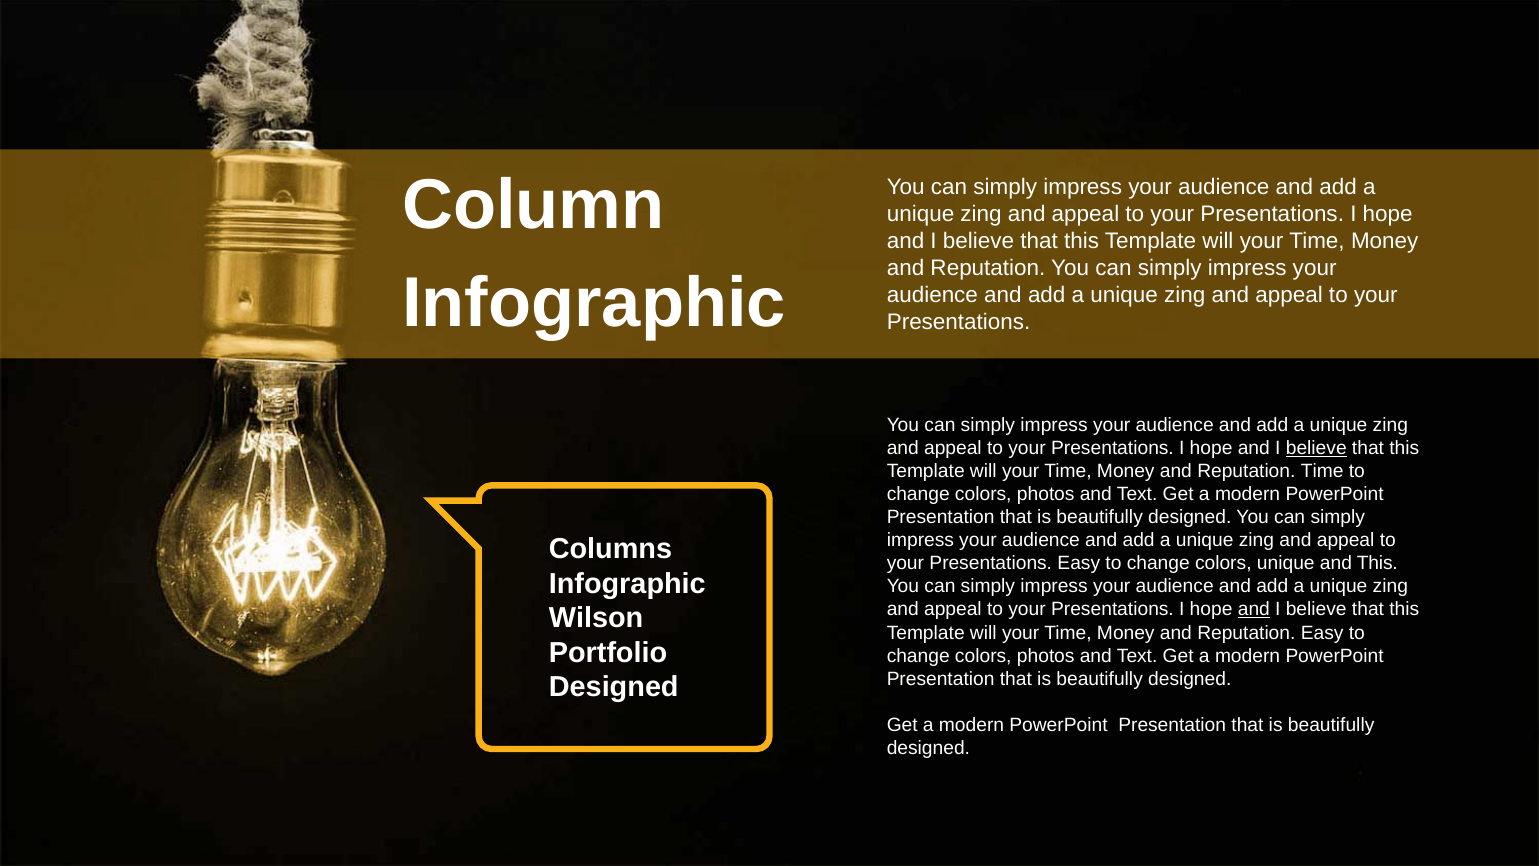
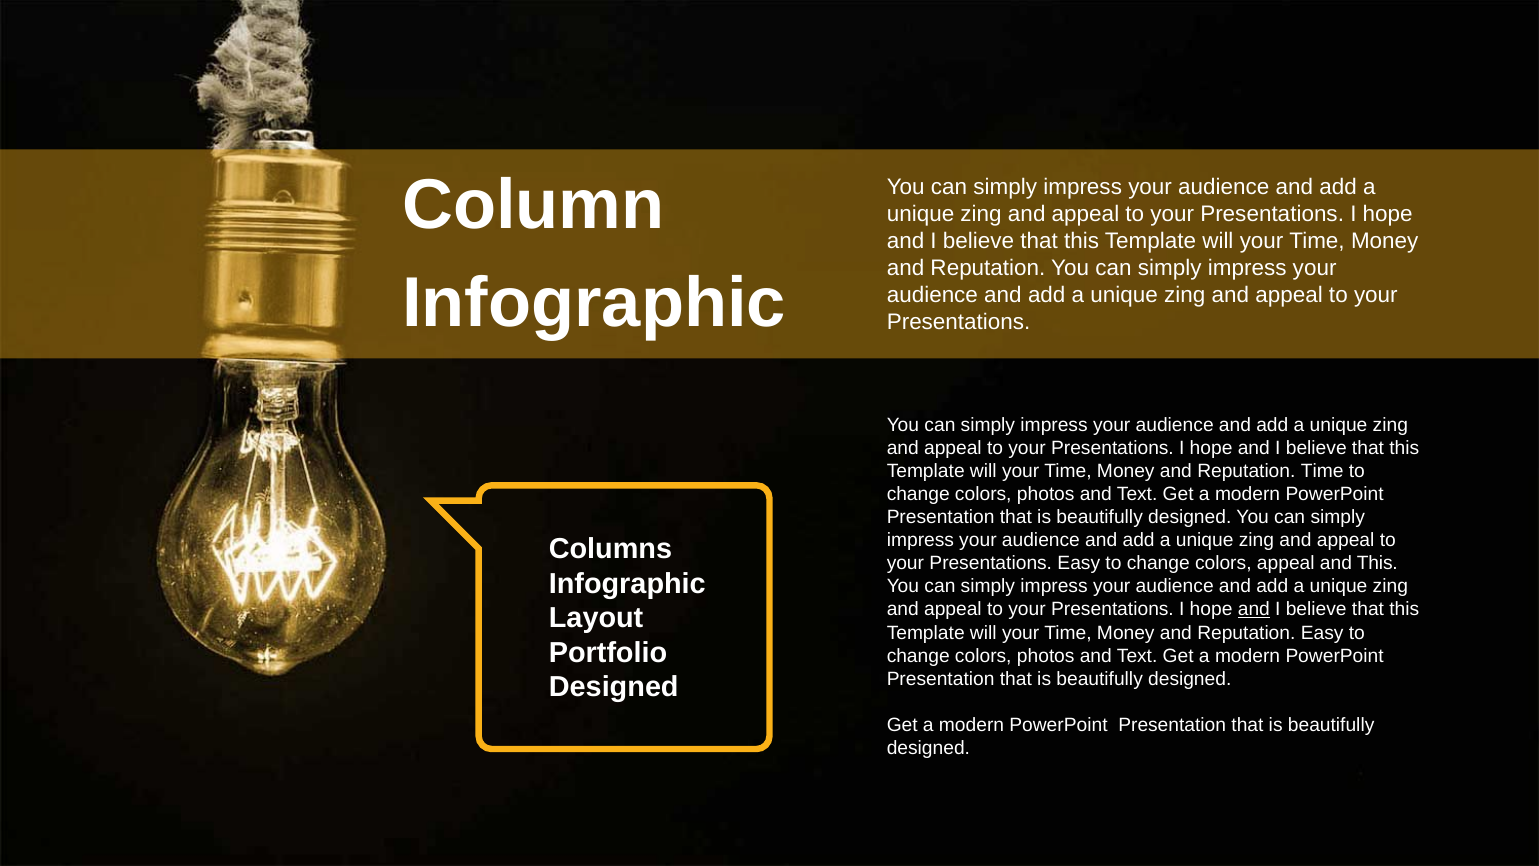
believe at (1316, 448) underline: present -> none
colors unique: unique -> appeal
Wilson: Wilson -> Layout
